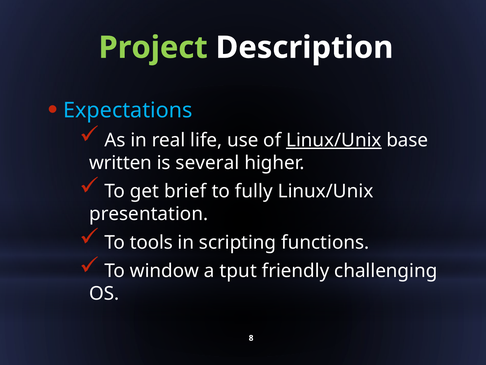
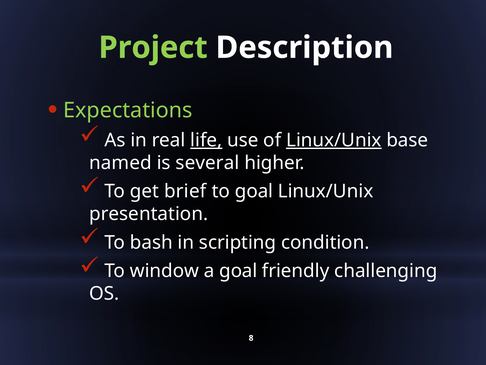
Expectations colour: light blue -> light green
life underline: none -> present
written: written -> named
to fully: fully -> goal
tools: tools -> bash
functions: functions -> condition
a tput: tput -> goal
